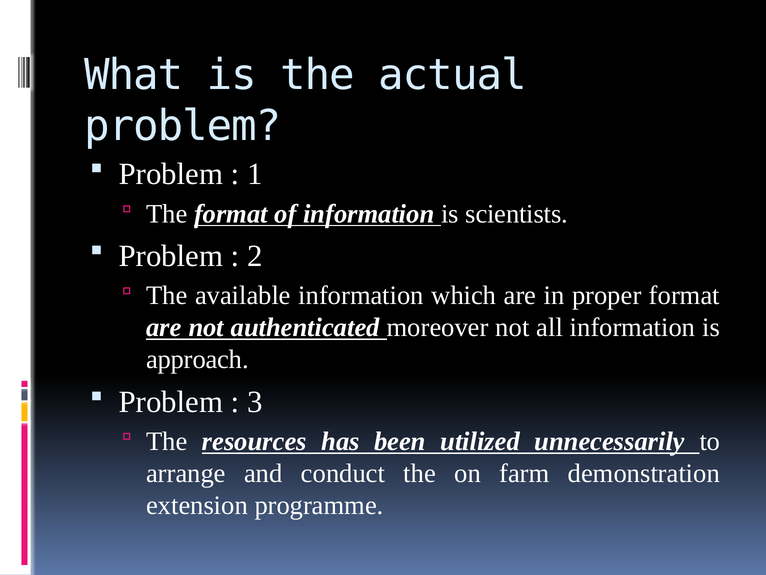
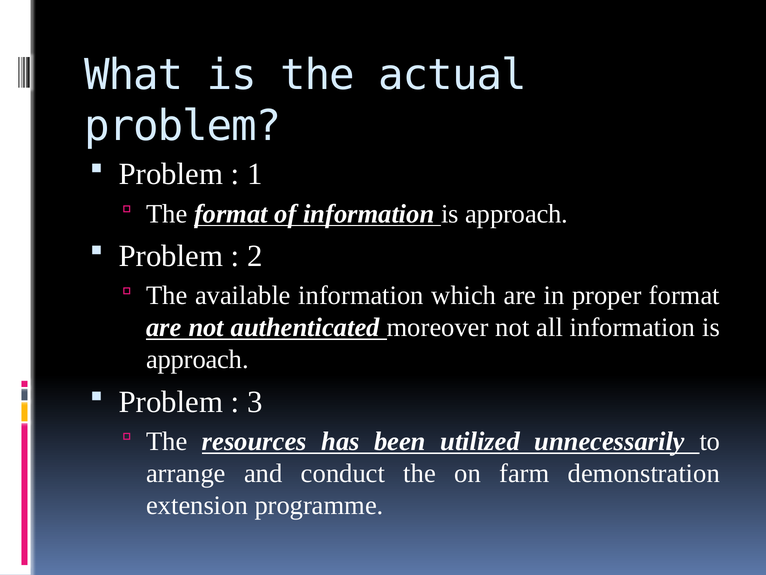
of information is scientists: scientists -> approach
